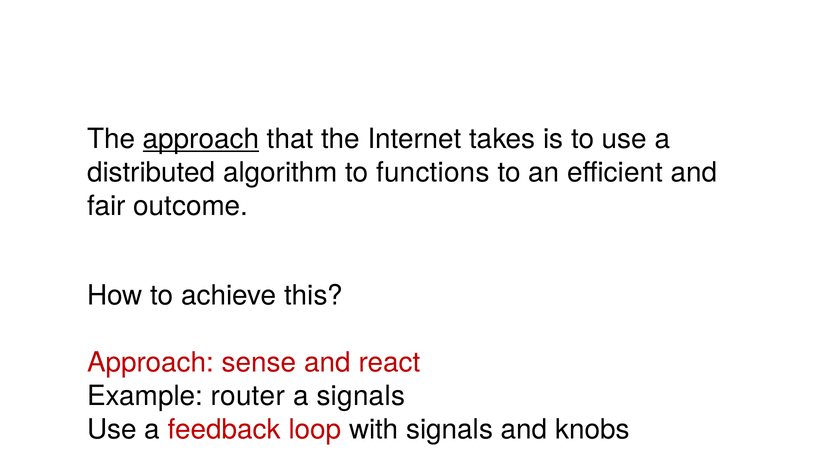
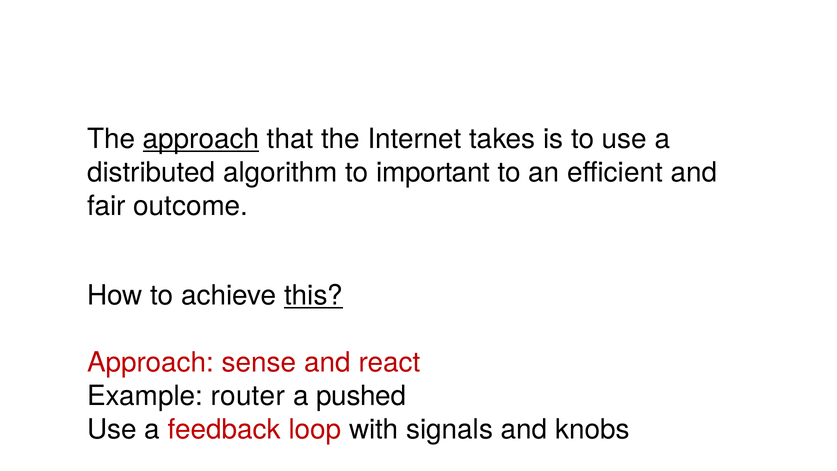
functions: functions -> important
this underline: none -> present
a signals: signals -> pushed
